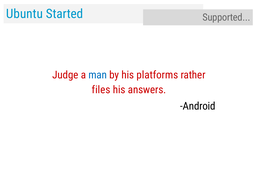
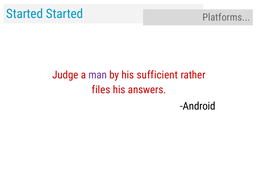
Ubuntu at (25, 14): Ubuntu -> Started
Supported: Supported -> Platforms
man colour: blue -> purple
platforms: platforms -> sufficient
